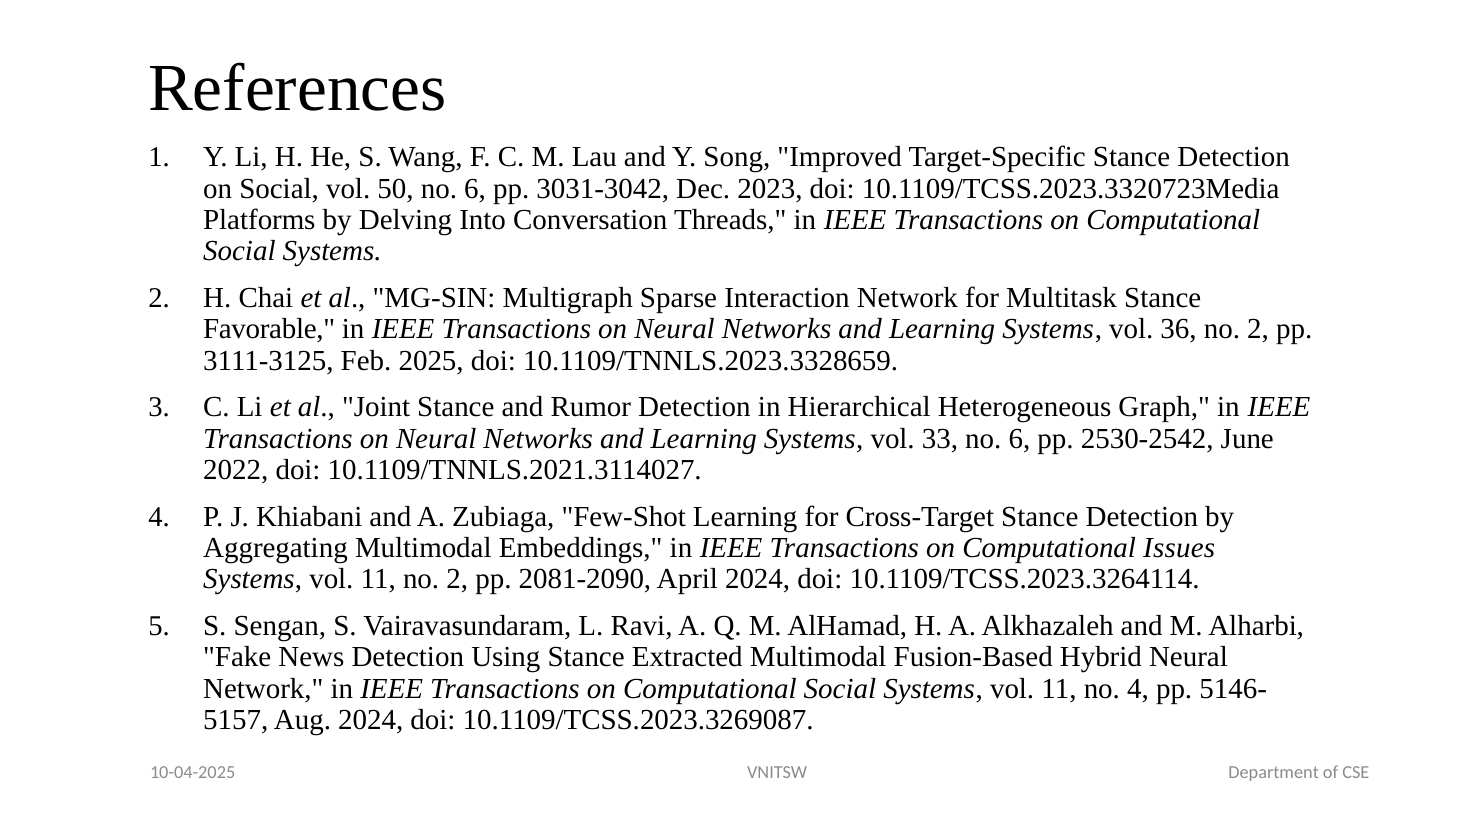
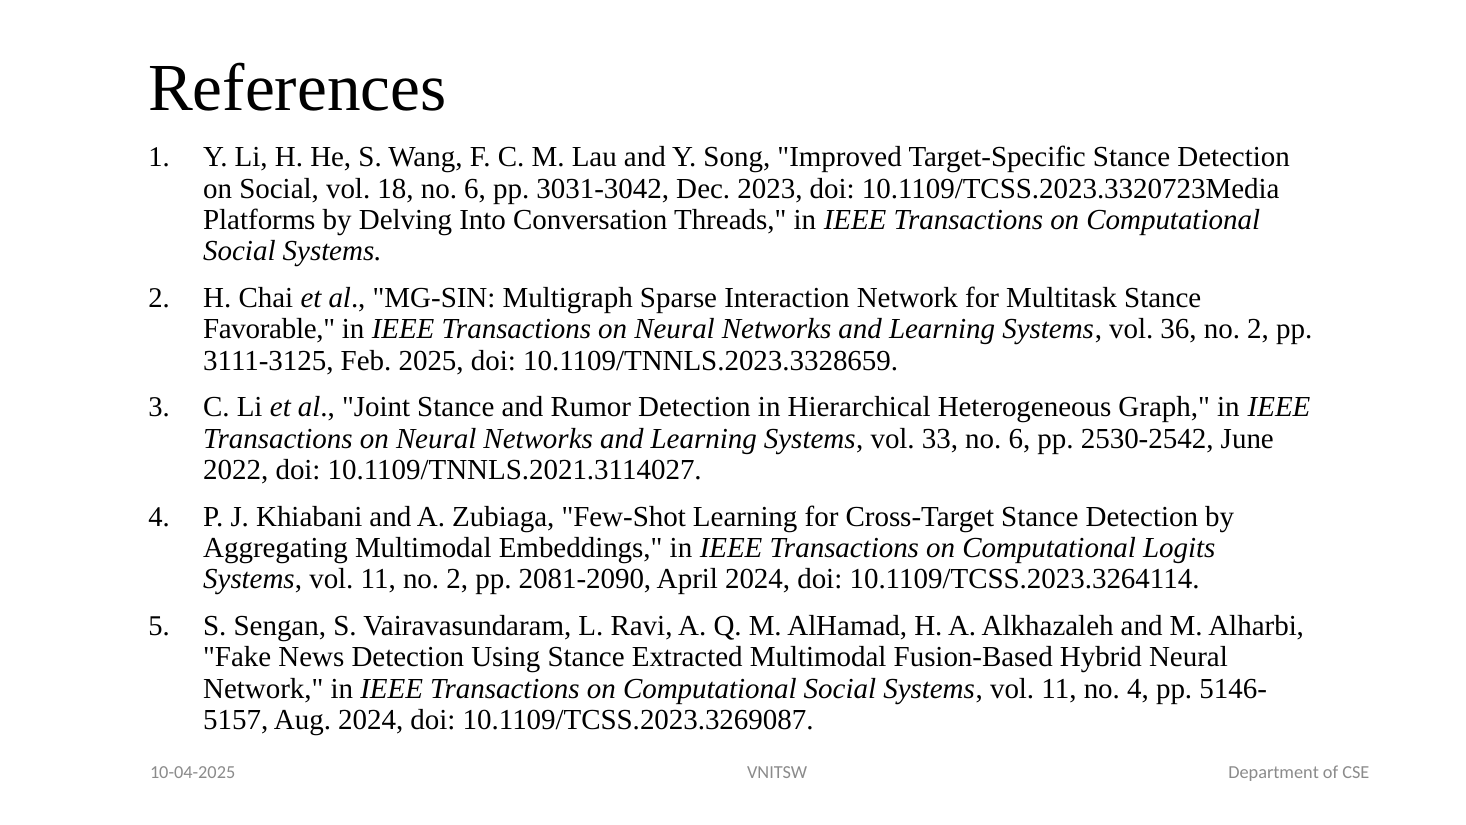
50: 50 -> 18
Issues: Issues -> Logits
